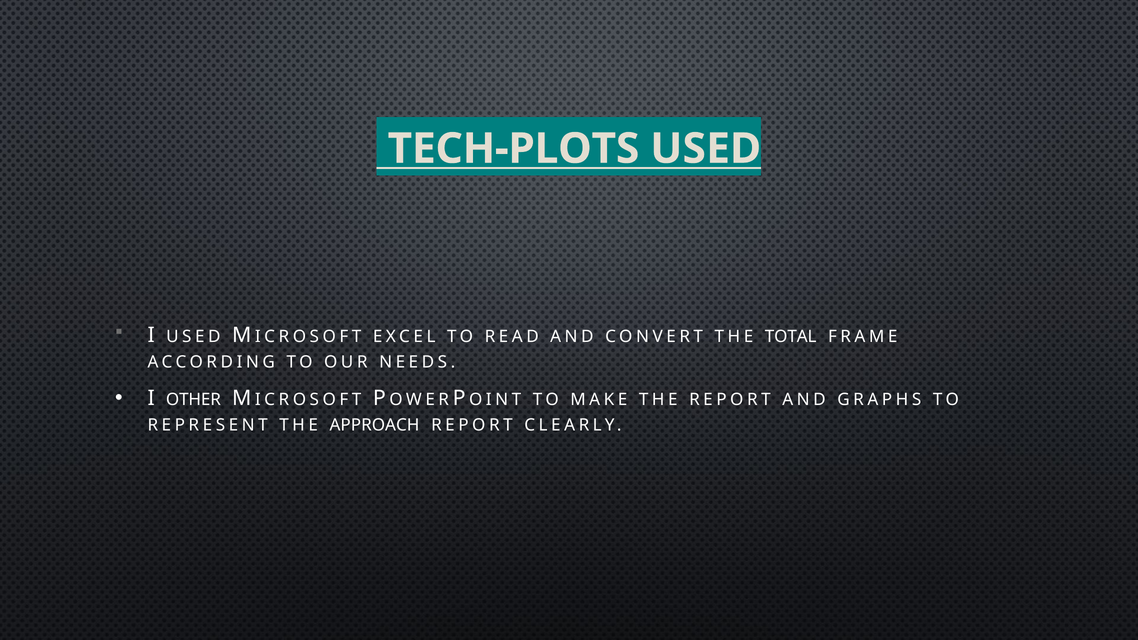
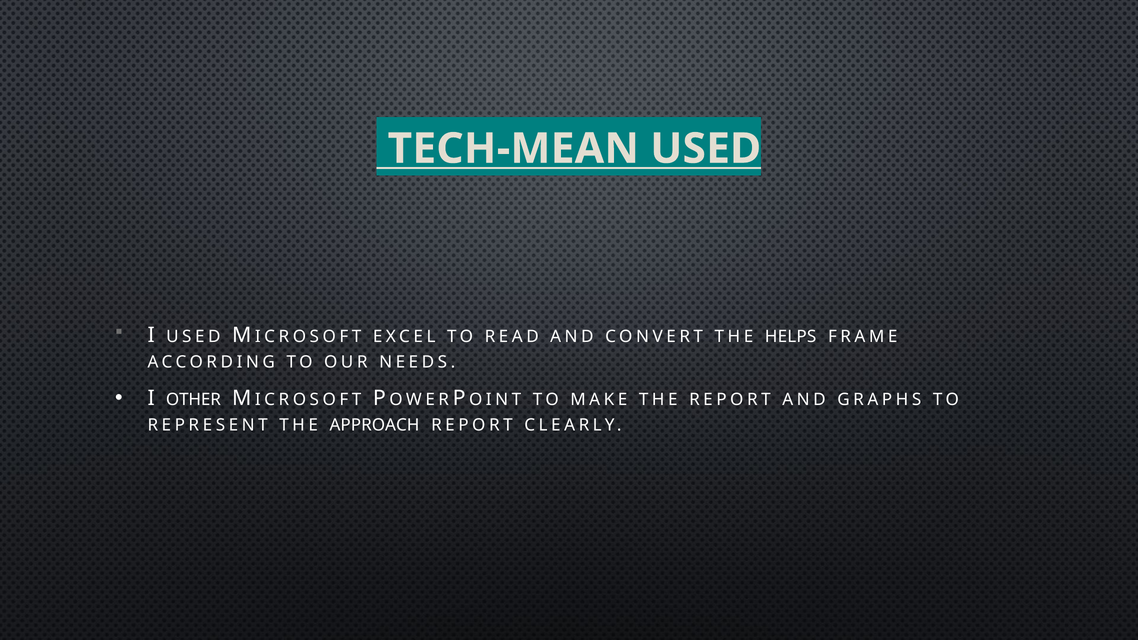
TECH-PLOTS: TECH-PLOTS -> TECH-MEAN
TOTAL: TOTAL -> HELPS
